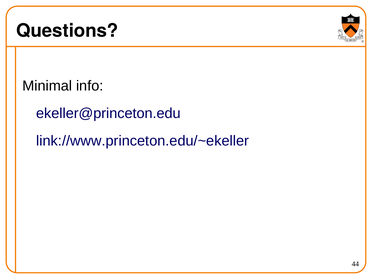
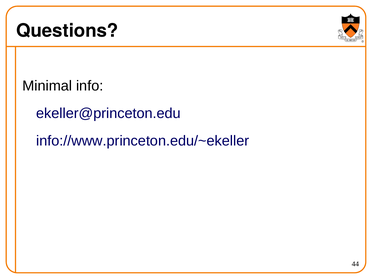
link://www.princeton.edu/~ekeller: link://www.princeton.edu/~ekeller -> info://www.princeton.edu/~ekeller
